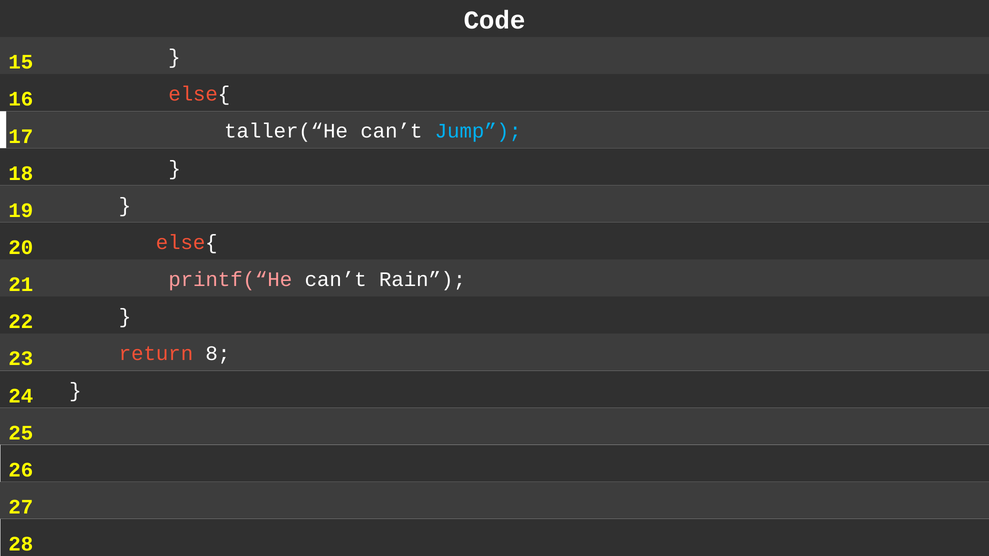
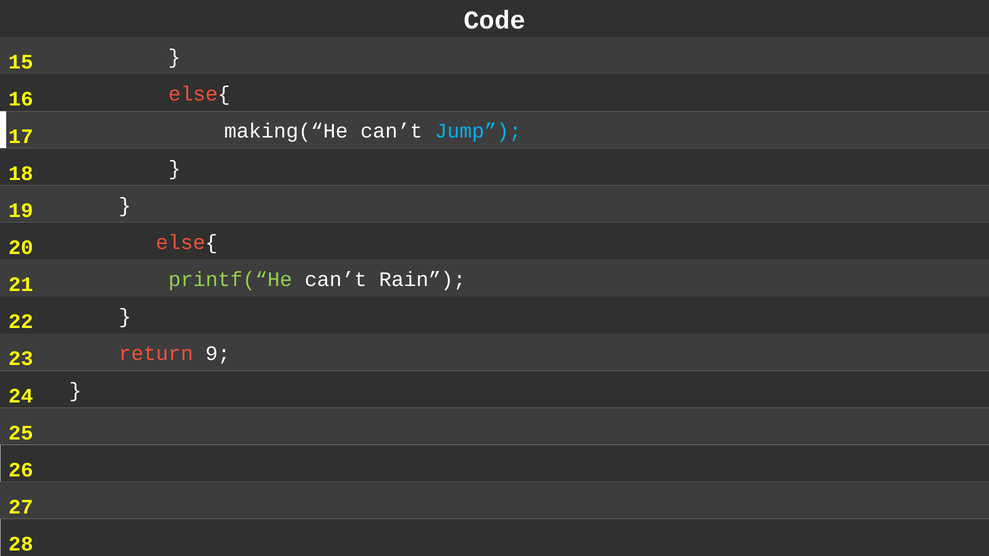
taller(“He: taller(“He -> making(“He
printf(“He colour: pink -> light green
8: 8 -> 9
